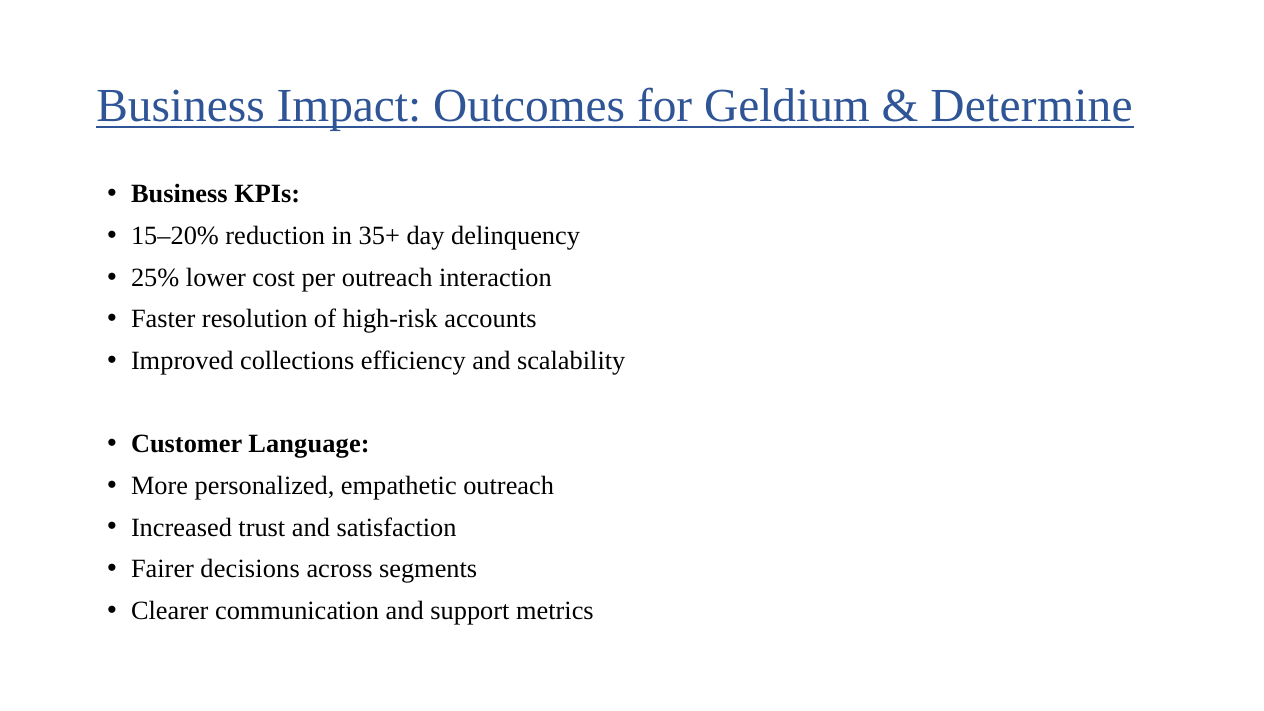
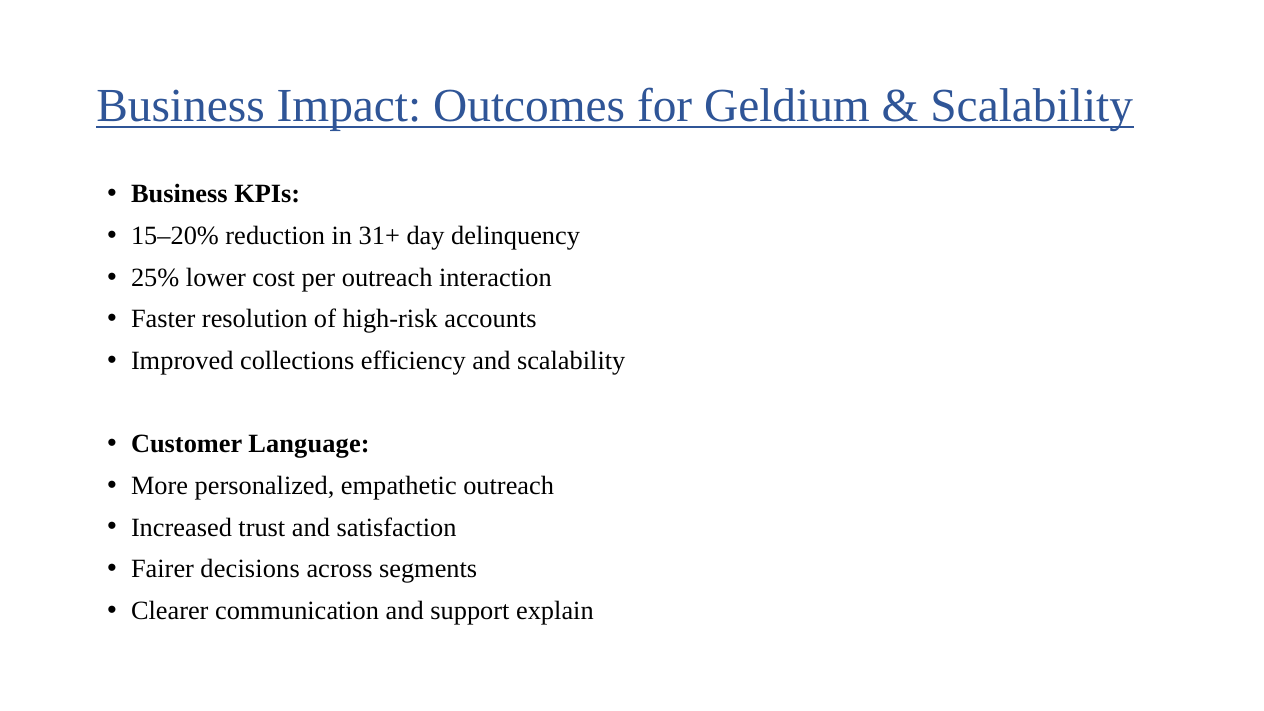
Determine at (1032, 106): Determine -> Scalability
35+: 35+ -> 31+
metrics: metrics -> explain
